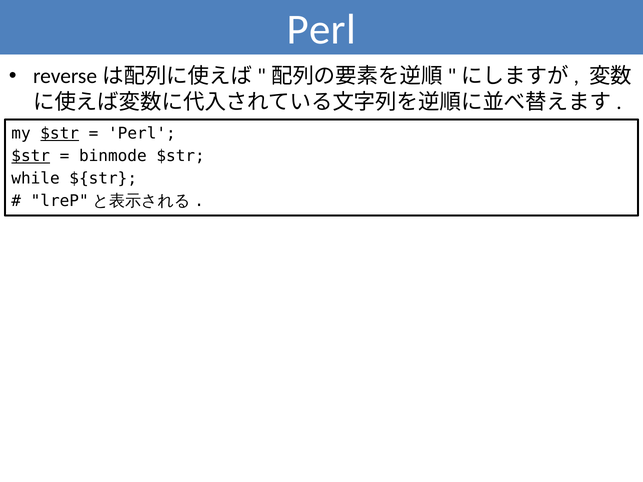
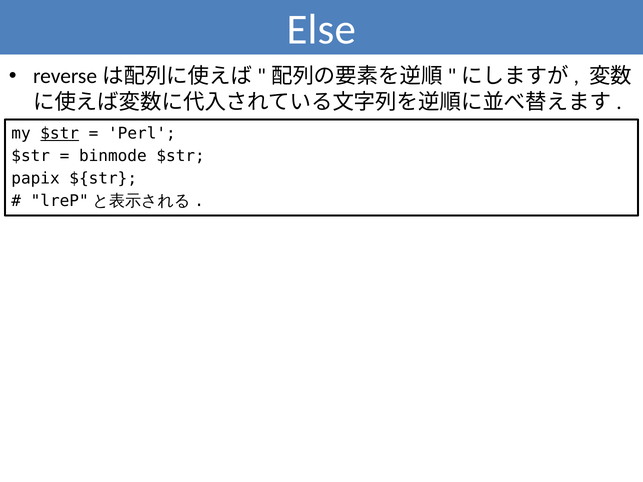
Perl at (321, 30): Perl -> Else
$str at (31, 156) underline: present -> none
while: while -> papix
